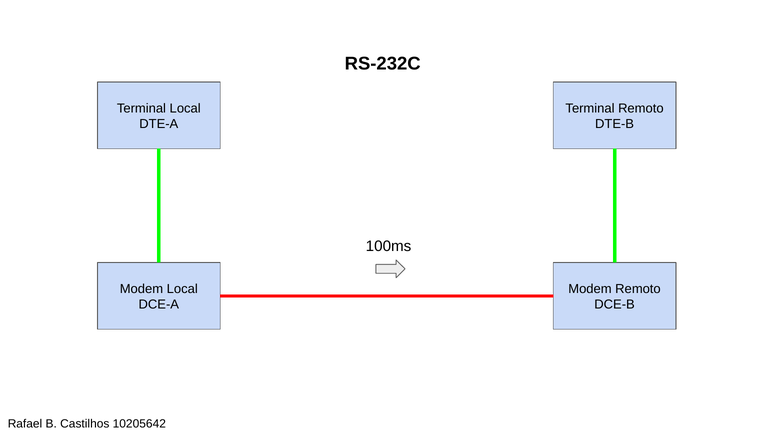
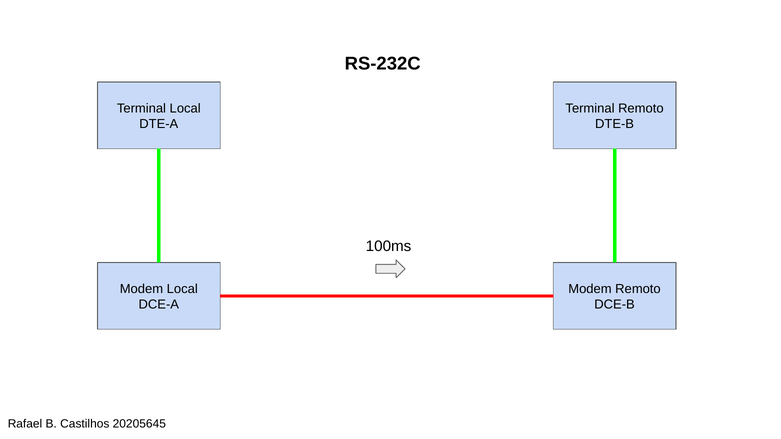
10205642: 10205642 -> 20205645
